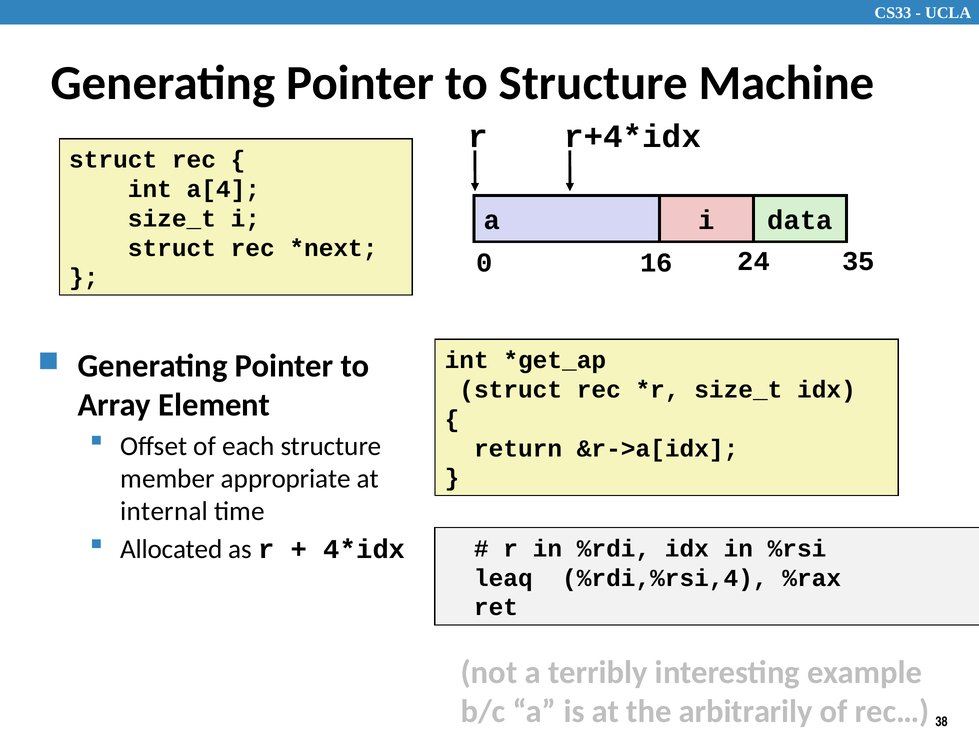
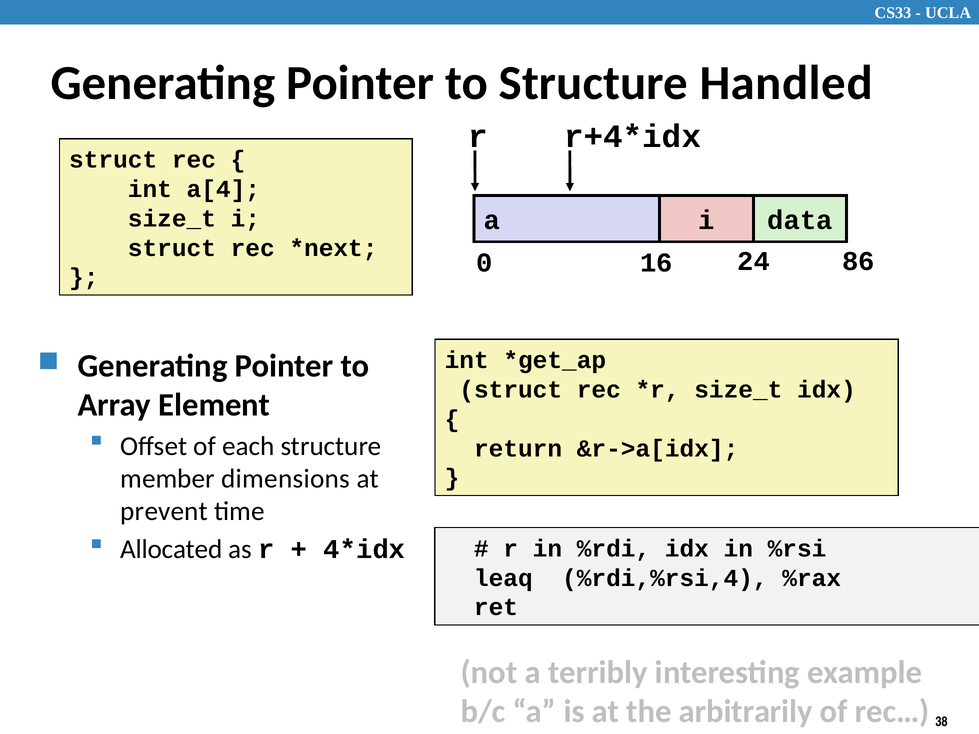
Machine: Machine -> Handled
35: 35 -> 86
appropriate: appropriate -> dimensions
internal: internal -> prevent
